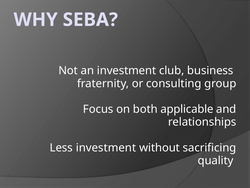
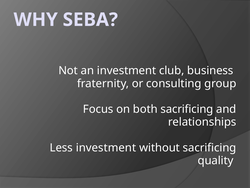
both applicable: applicable -> sacrificing
